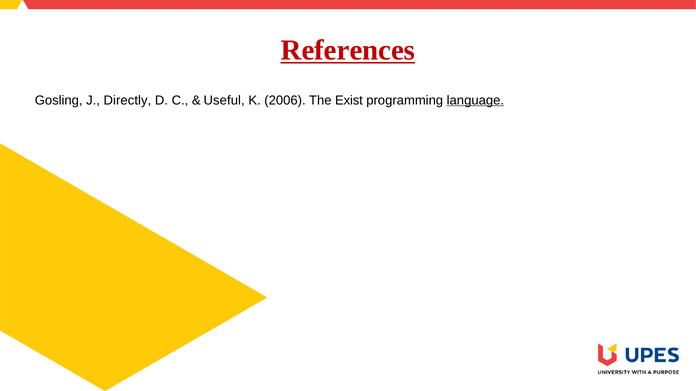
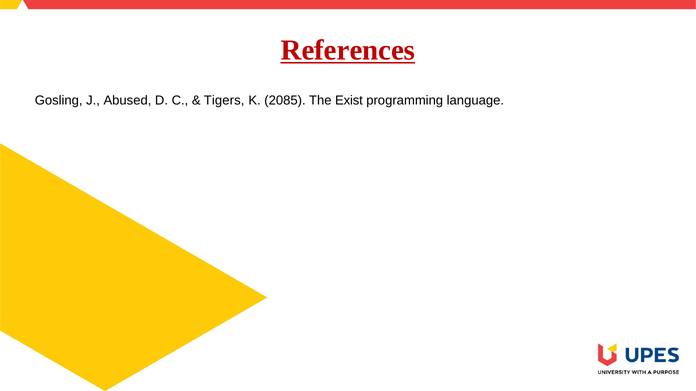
Directly: Directly -> Abused
Useful: Useful -> Tigers
2006: 2006 -> 2085
language underline: present -> none
